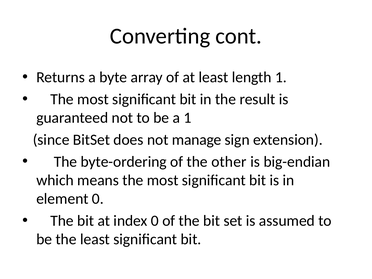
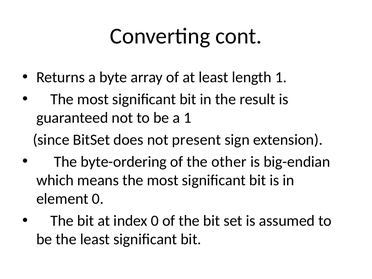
manage: manage -> present
